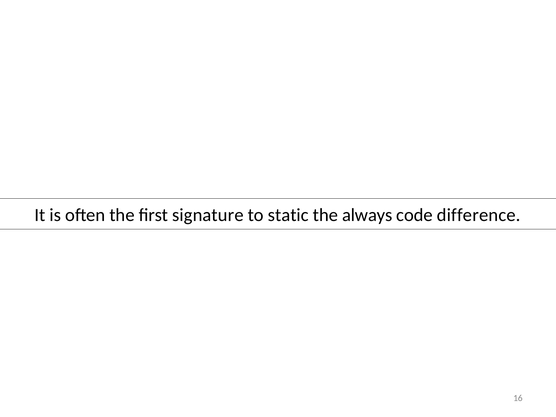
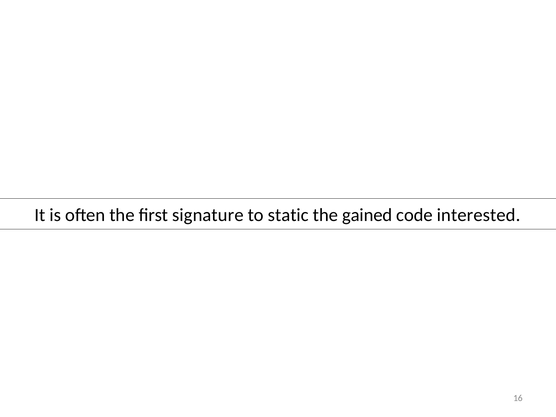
always: always -> gained
difference: difference -> interested
